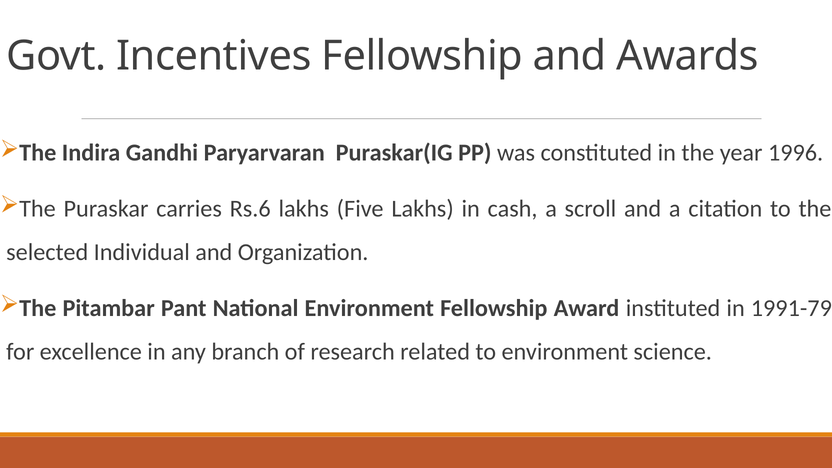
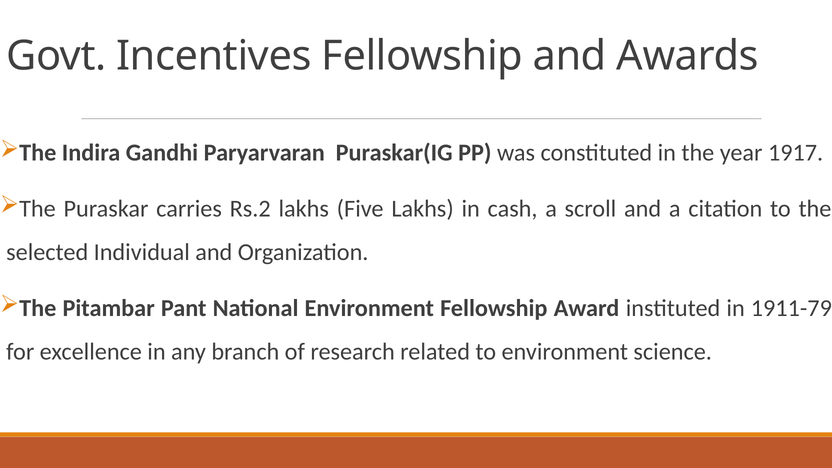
1996: 1996 -> 1917
Rs.6: Rs.6 -> Rs.2
1991-79: 1991-79 -> 1911-79
